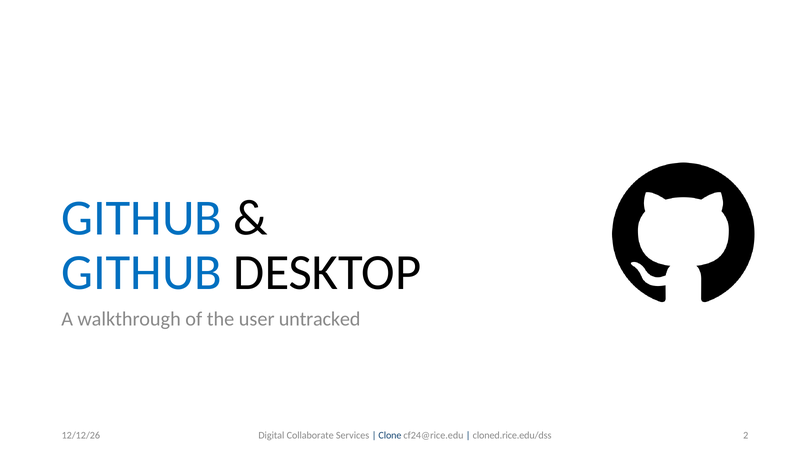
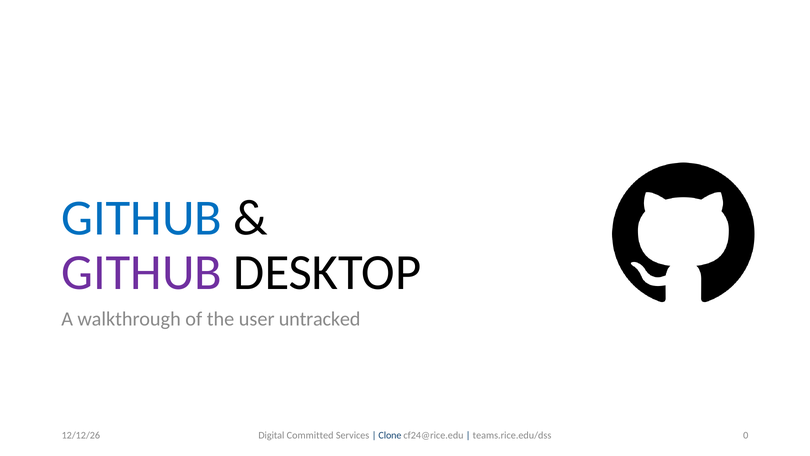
GITHUB at (142, 272) colour: blue -> purple
2: 2 -> 0
Collaborate: Collaborate -> Committed
cloned.rice.edu/dss: cloned.rice.edu/dss -> teams.rice.edu/dss
